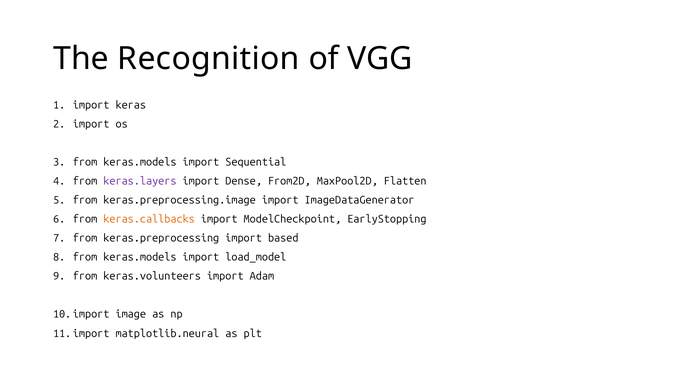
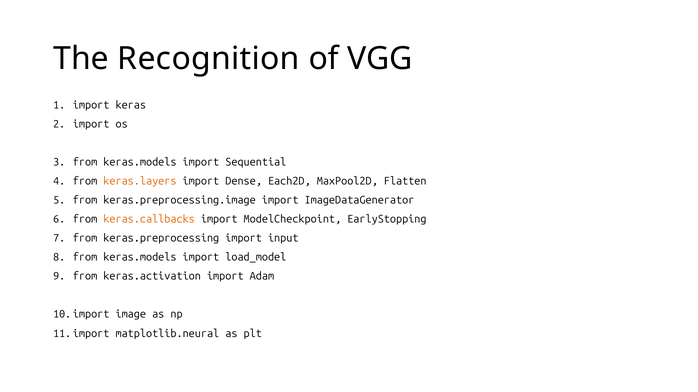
keras.layers colour: purple -> orange
From2D: From2D -> Each2D
based: based -> input
keras.volunteers: keras.volunteers -> keras.activation
